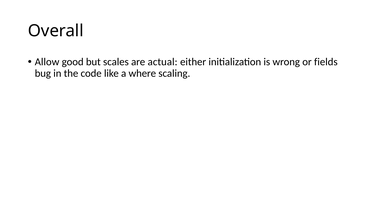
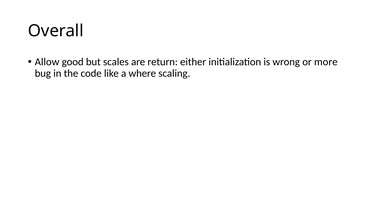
actual: actual -> return
fields: fields -> more
